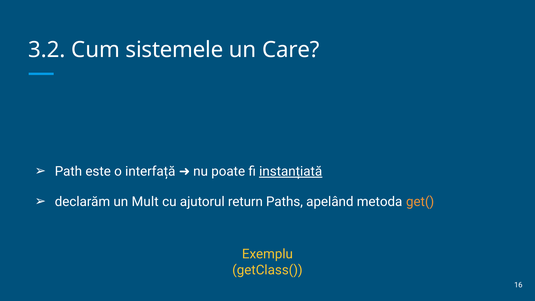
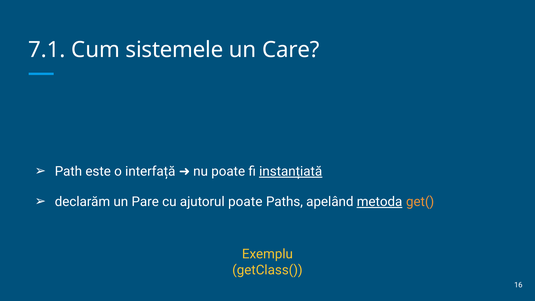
3.2: 3.2 -> 7.1
Mult: Mult -> Pare
ajutorul return: return -> poate
metoda underline: none -> present
